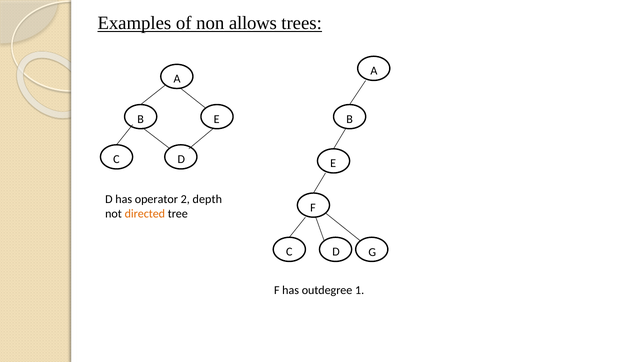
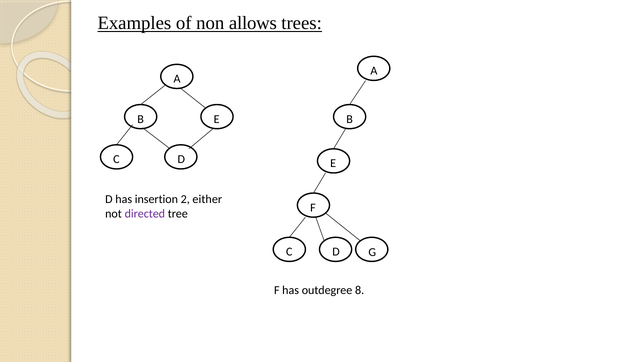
operator: operator -> insertion
depth: depth -> either
directed colour: orange -> purple
1: 1 -> 8
